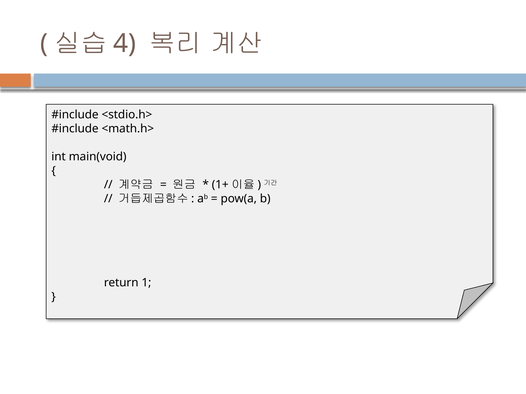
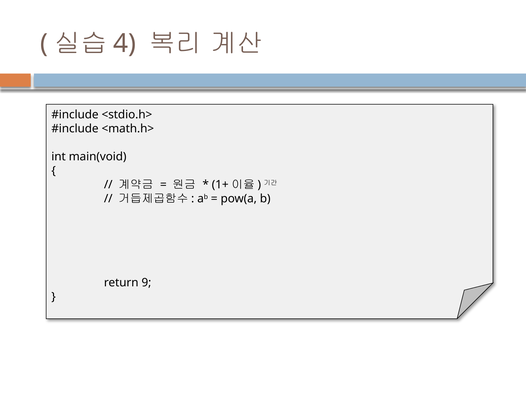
1: 1 -> 9
